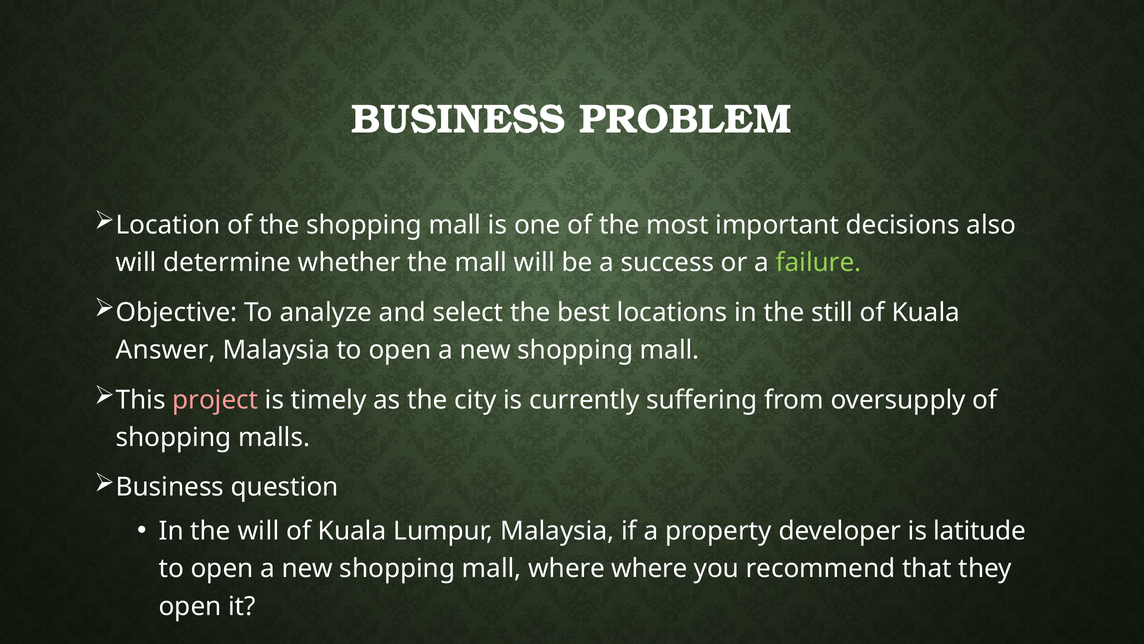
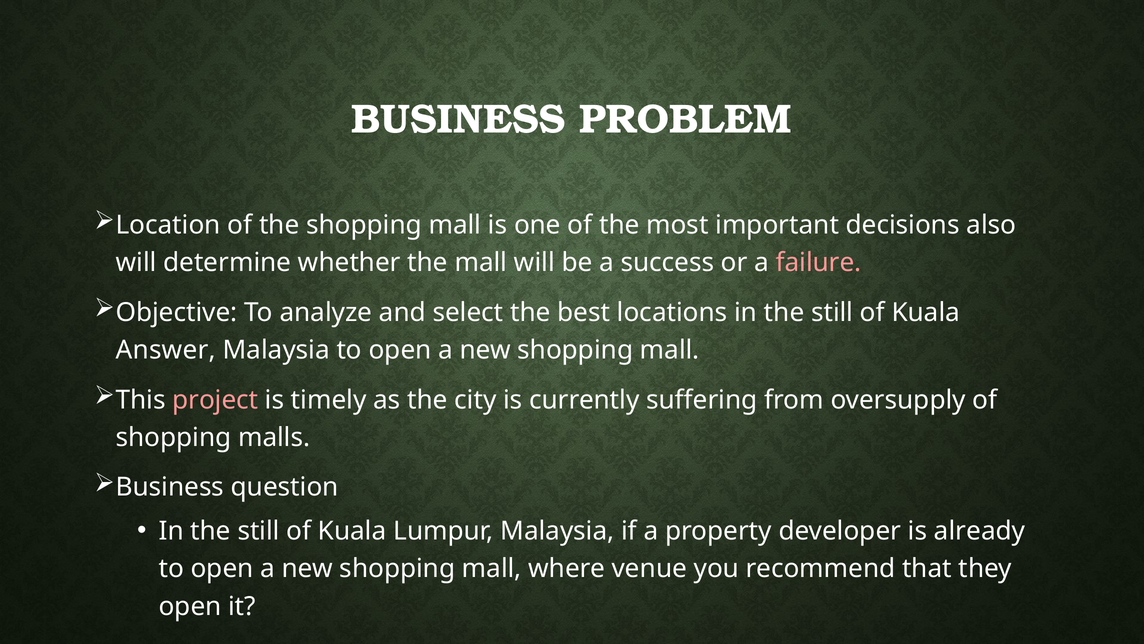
failure colour: light green -> pink
will at (258, 531): will -> still
latitude: latitude -> already
where where: where -> venue
